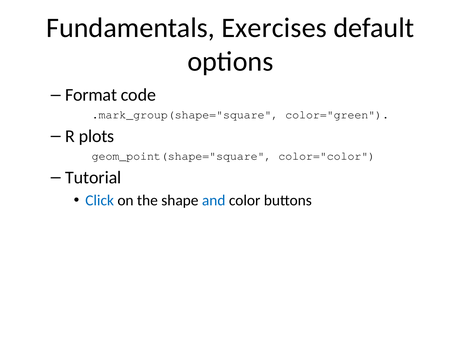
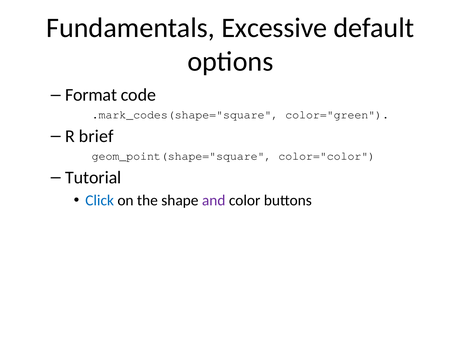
Exercises: Exercises -> Excessive
.mark_group(shape="square: .mark_group(shape="square -> .mark_codes(shape="square
plots: plots -> brief
and colour: blue -> purple
